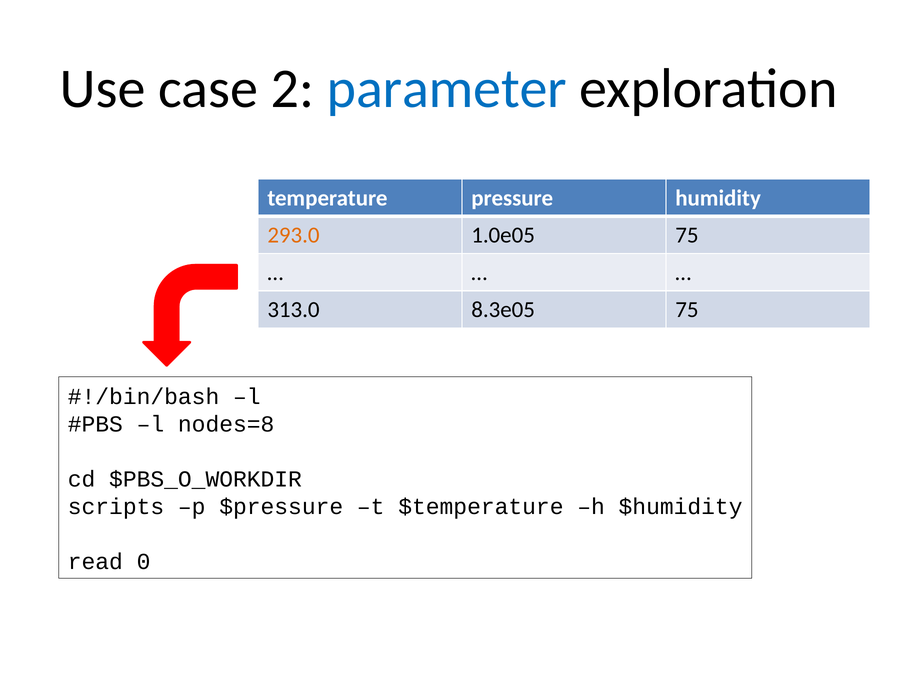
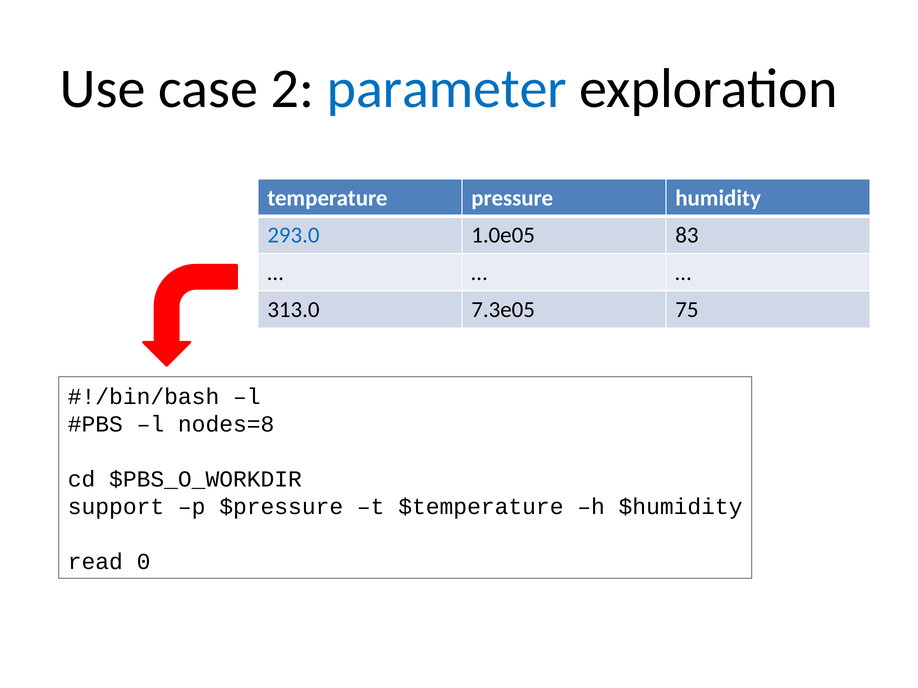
293.0 colour: orange -> blue
1.0e05 75: 75 -> 83
8.3e05: 8.3e05 -> 7.3e05
scripts: scripts -> support
